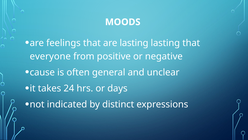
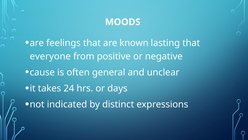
are lasting: lasting -> known
